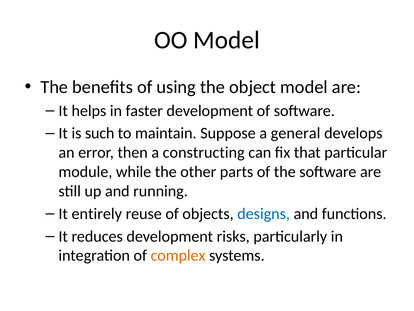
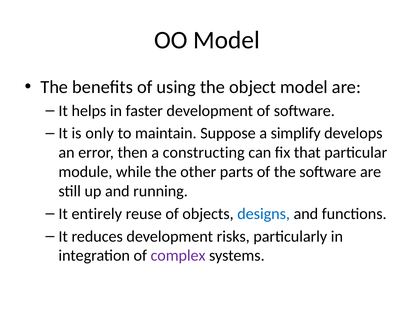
such: such -> only
general: general -> simplify
complex colour: orange -> purple
